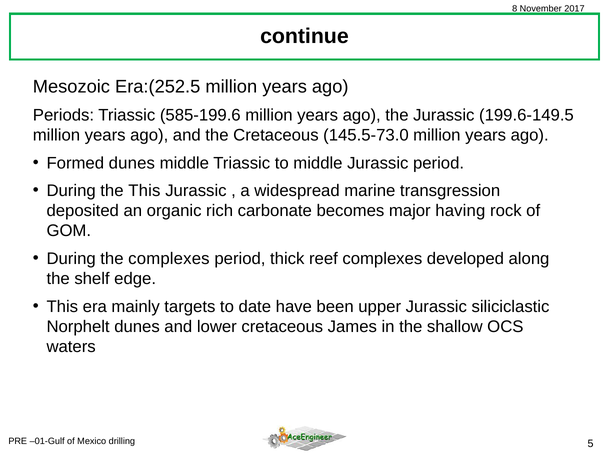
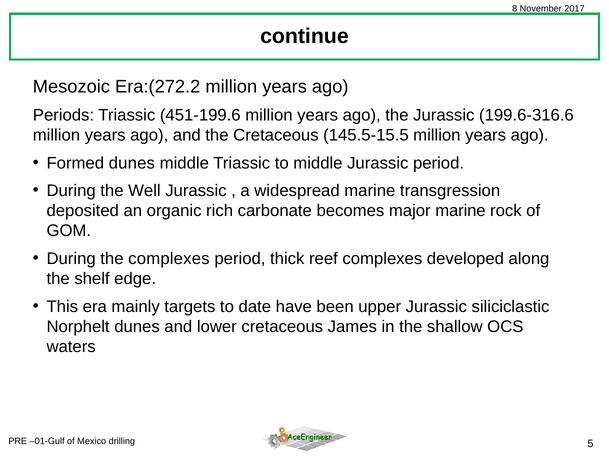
Era:(252.5: Era:(252.5 -> Era:(272.2
585-199.6: 585-199.6 -> 451-199.6
199.6-149.5: 199.6-149.5 -> 199.6-316.6
145.5-73.0: 145.5-73.0 -> 145.5-15.5
the This: This -> Well
major having: having -> marine
